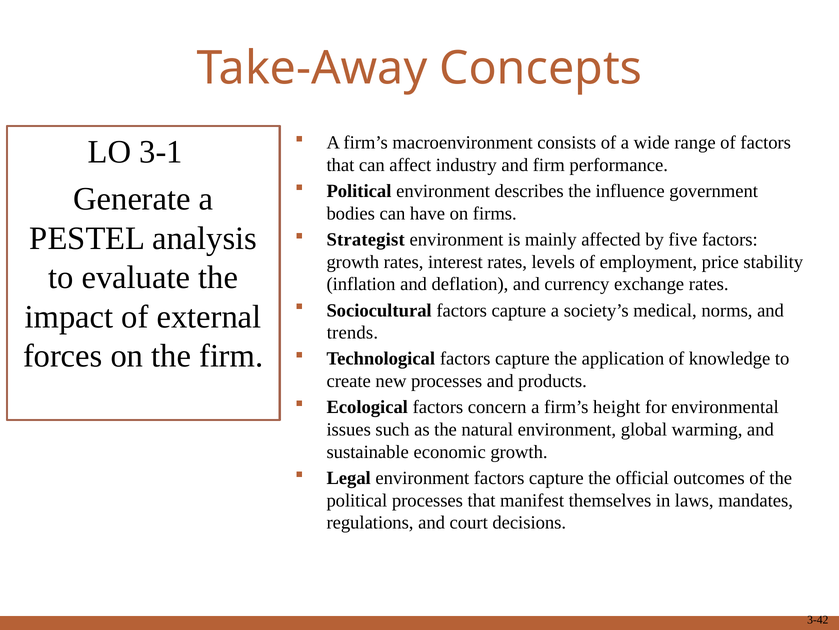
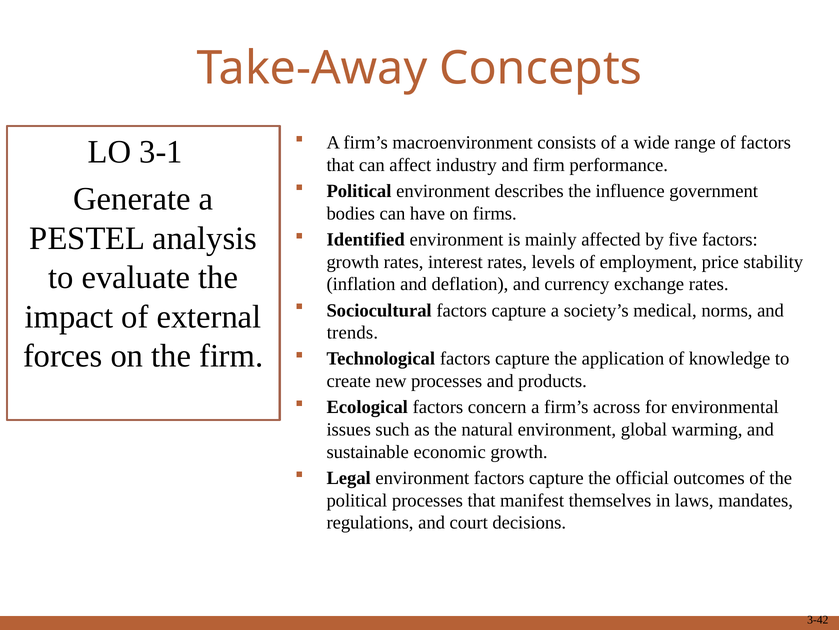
Strategist: Strategist -> Identified
height: height -> across
